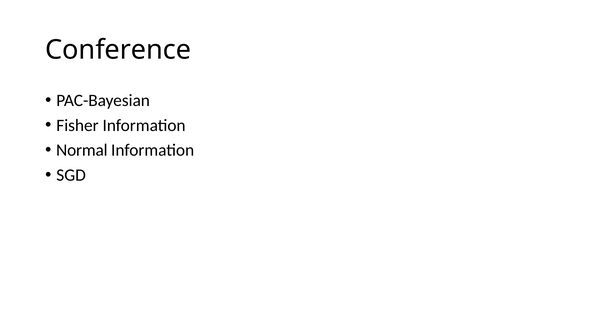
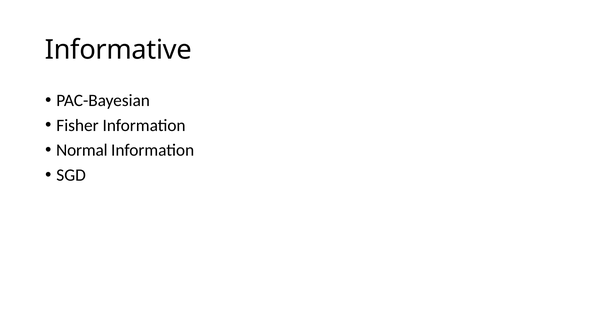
Conference: Conference -> Informative
